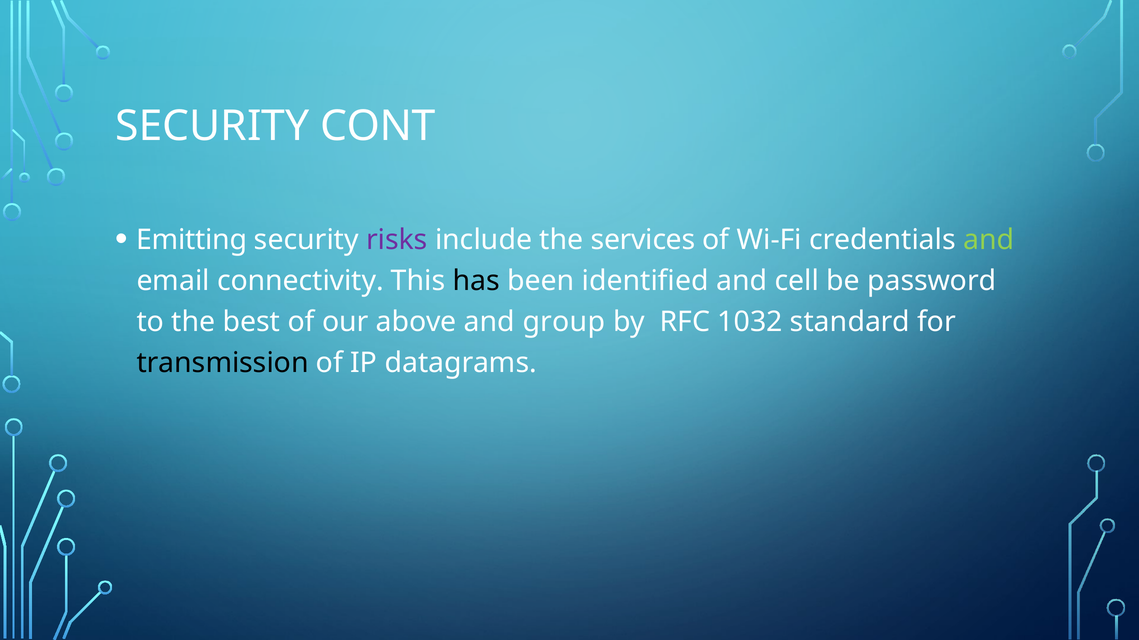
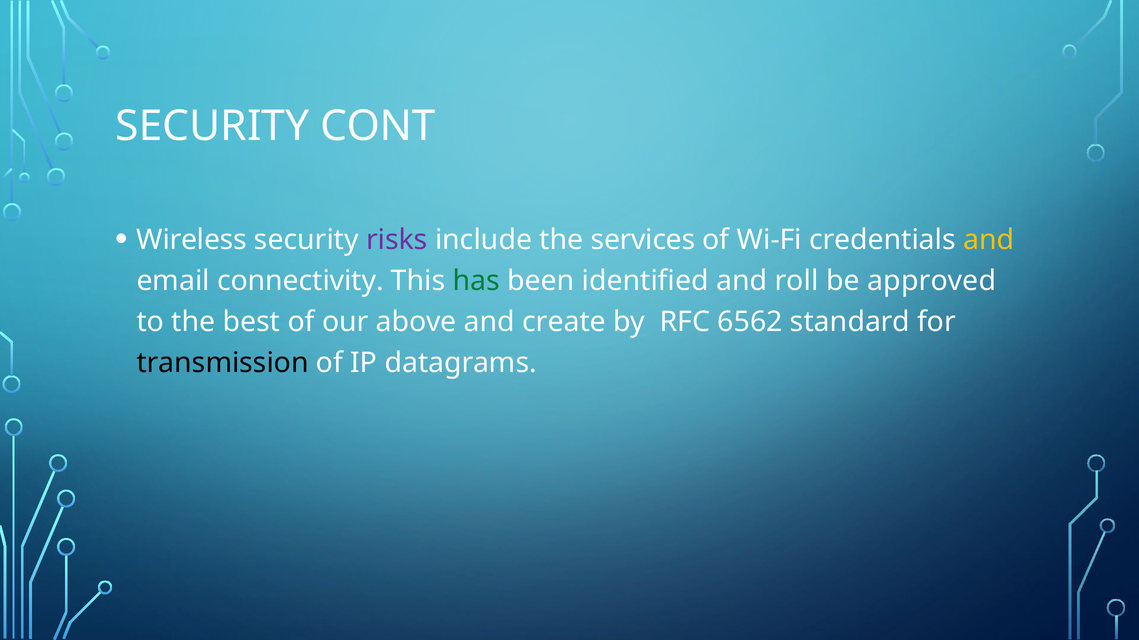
Emitting: Emitting -> Wireless
and at (989, 240) colour: light green -> yellow
has colour: black -> green
cell: cell -> roll
password: password -> approved
group: group -> create
1032: 1032 -> 6562
